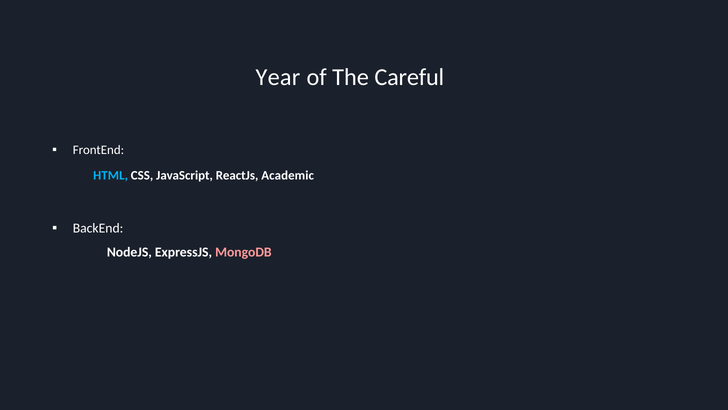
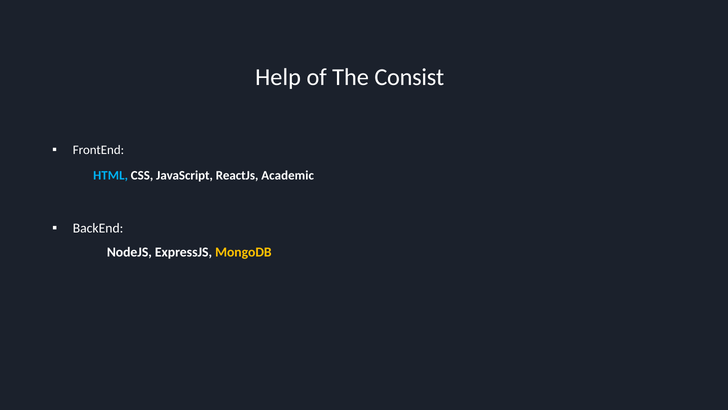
Year: Year -> Help
Careful: Careful -> Consist
MongoDB colour: pink -> yellow
